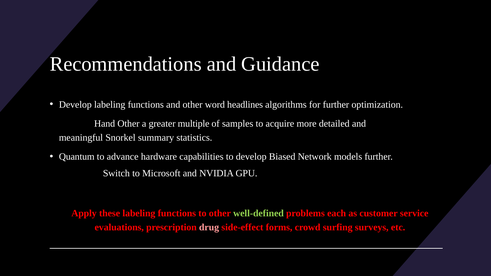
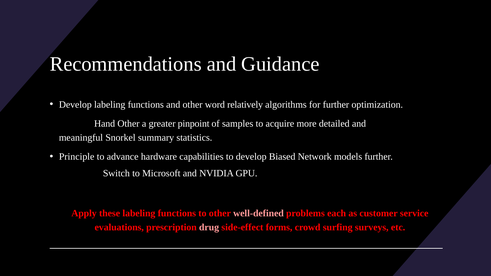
headlines: headlines -> relatively
multiple: multiple -> pinpoint
Quantum: Quantum -> Principle
well-defined colour: light green -> pink
